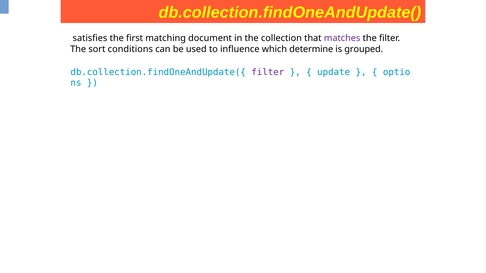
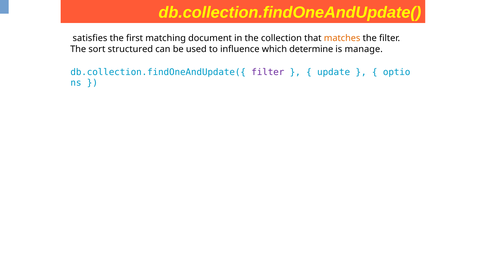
matches colour: purple -> orange
conditions: conditions -> structured
grouped: grouped -> manage
